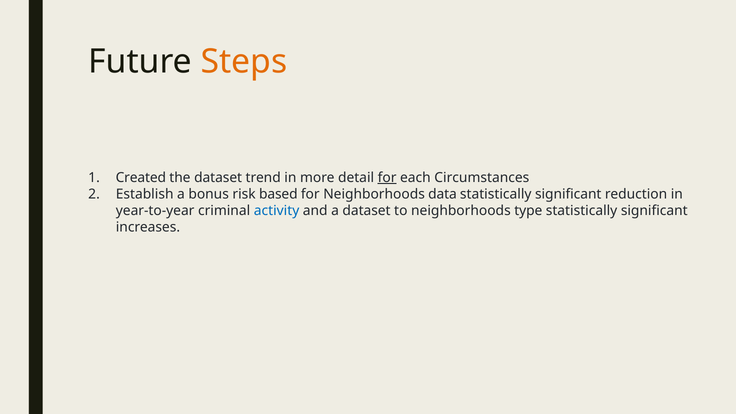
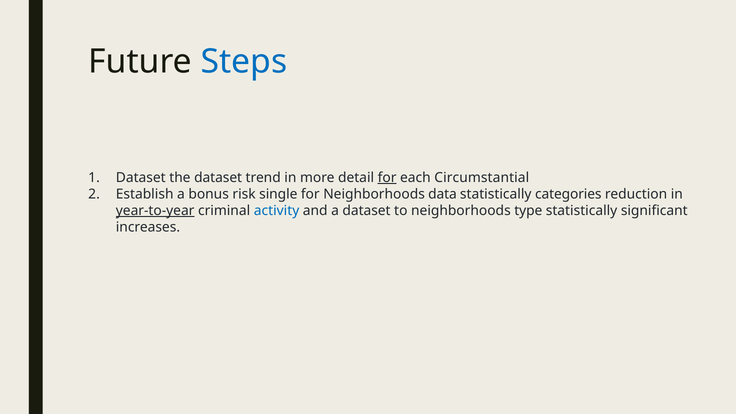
Steps colour: orange -> blue
Created at (141, 178): Created -> Dataset
Circumstances: Circumstances -> Circumstantial
based: based -> single
significant at (568, 194): significant -> categories
year-to-year underline: none -> present
